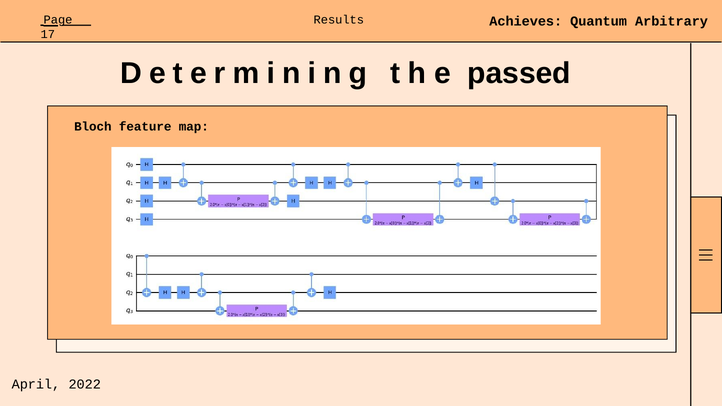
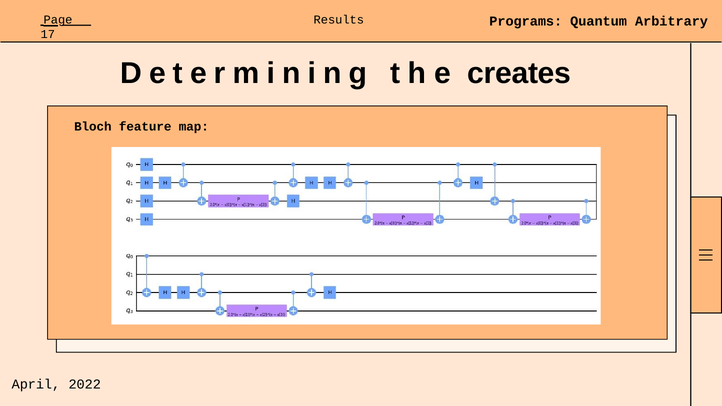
Achieves: Achieves -> Programs
passed: passed -> creates
